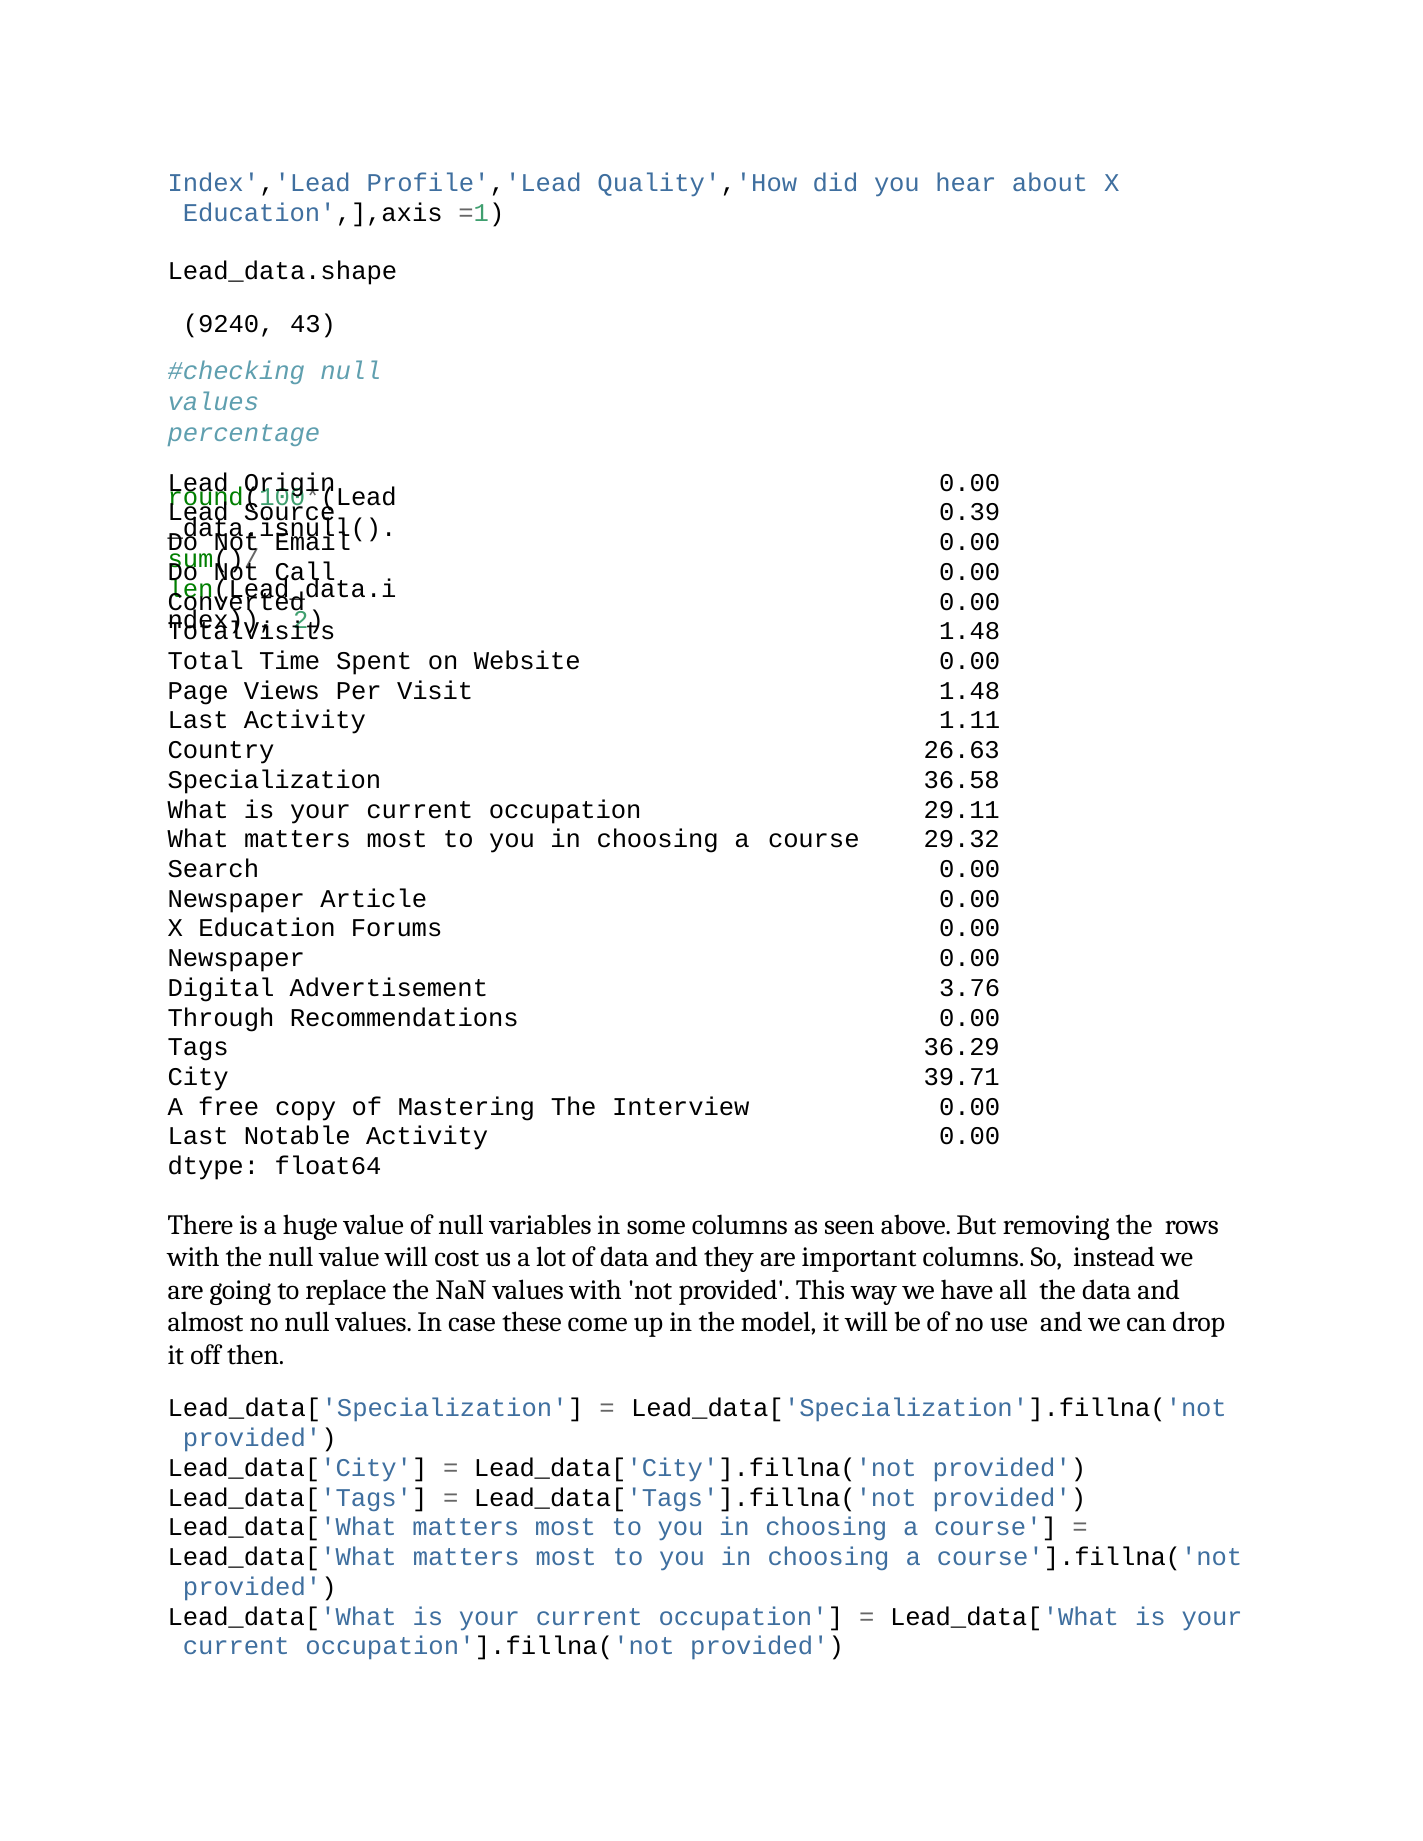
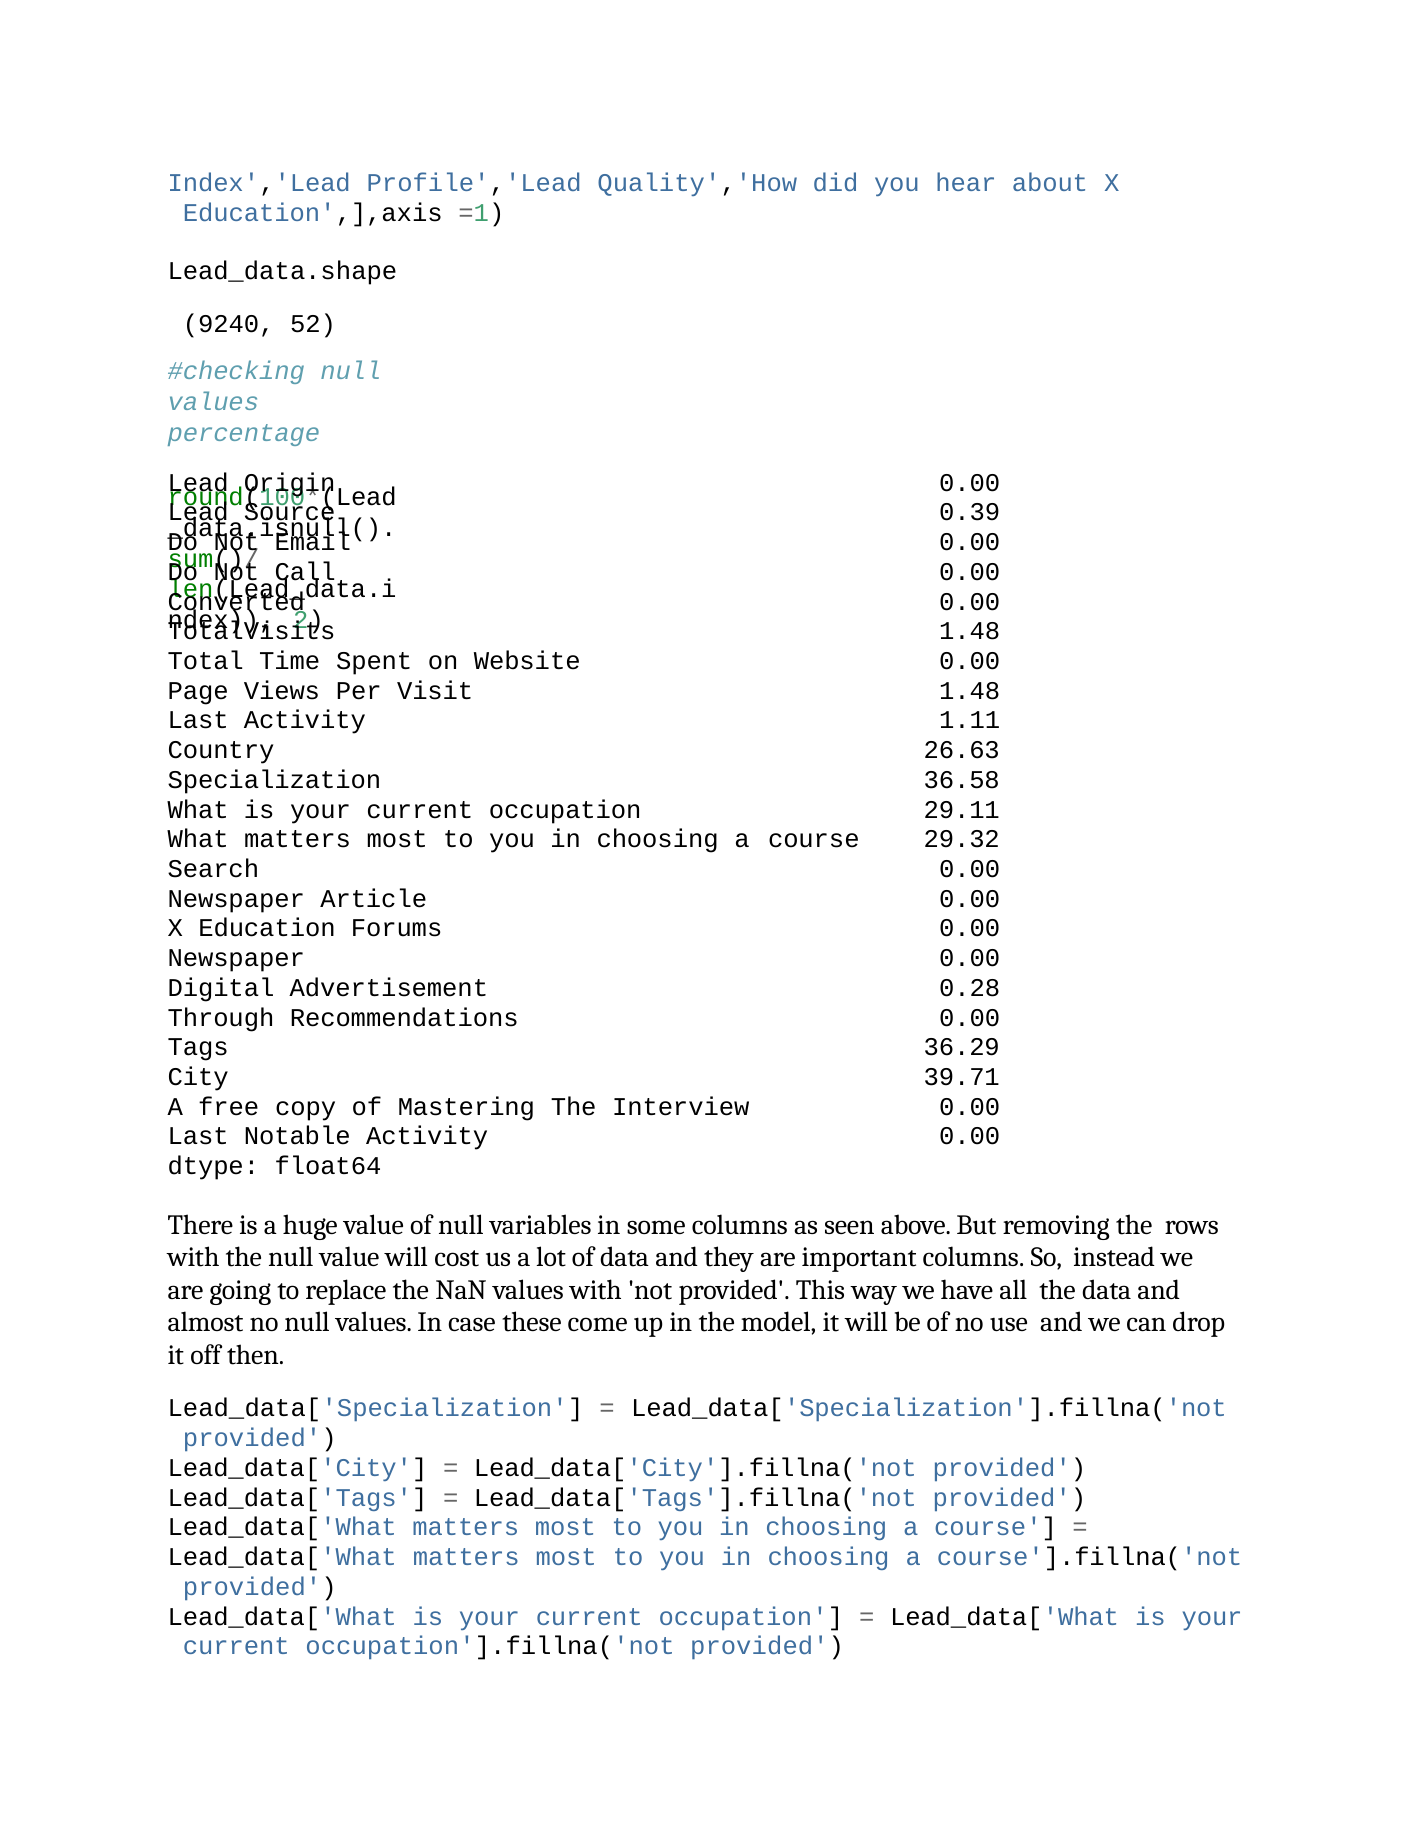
43: 43 -> 52
3.76: 3.76 -> 0.28
